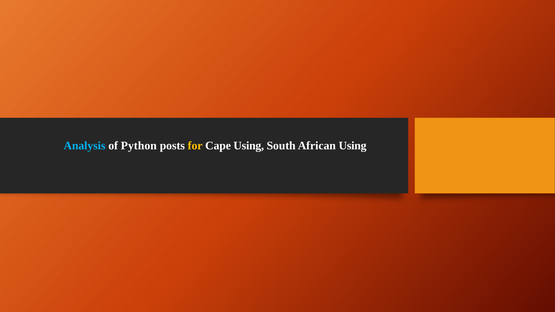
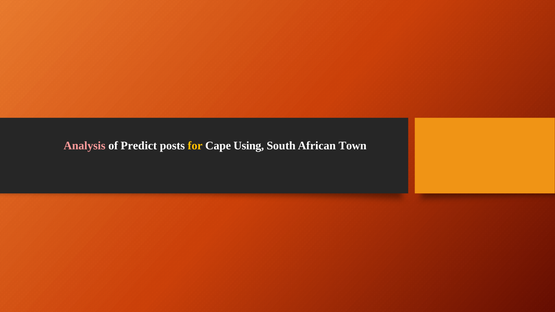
Analysis colour: light blue -> pink
Python: Python -> Predict
African Using: Using -> Town
